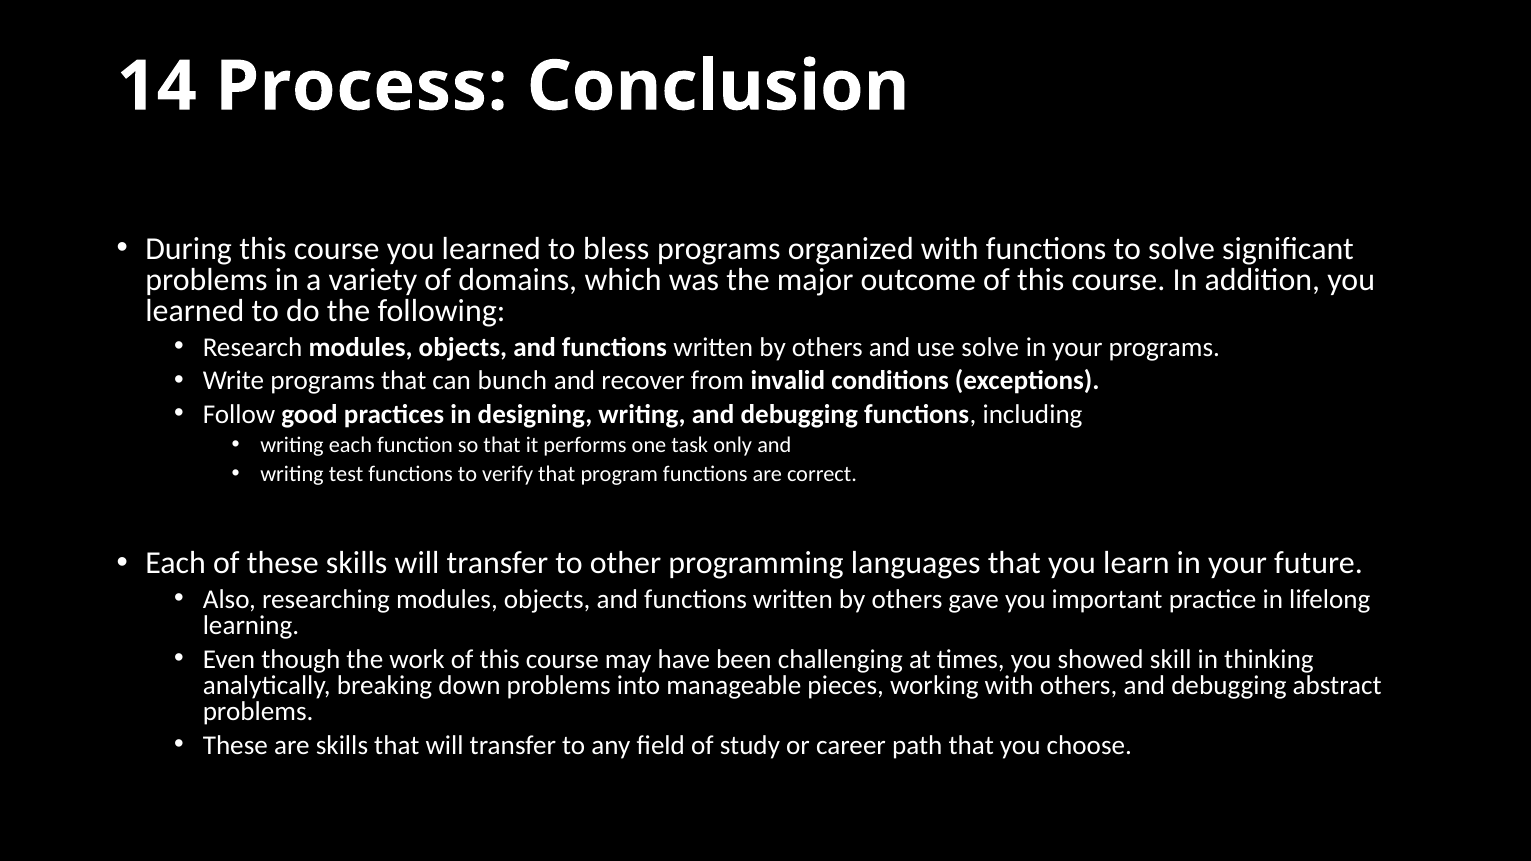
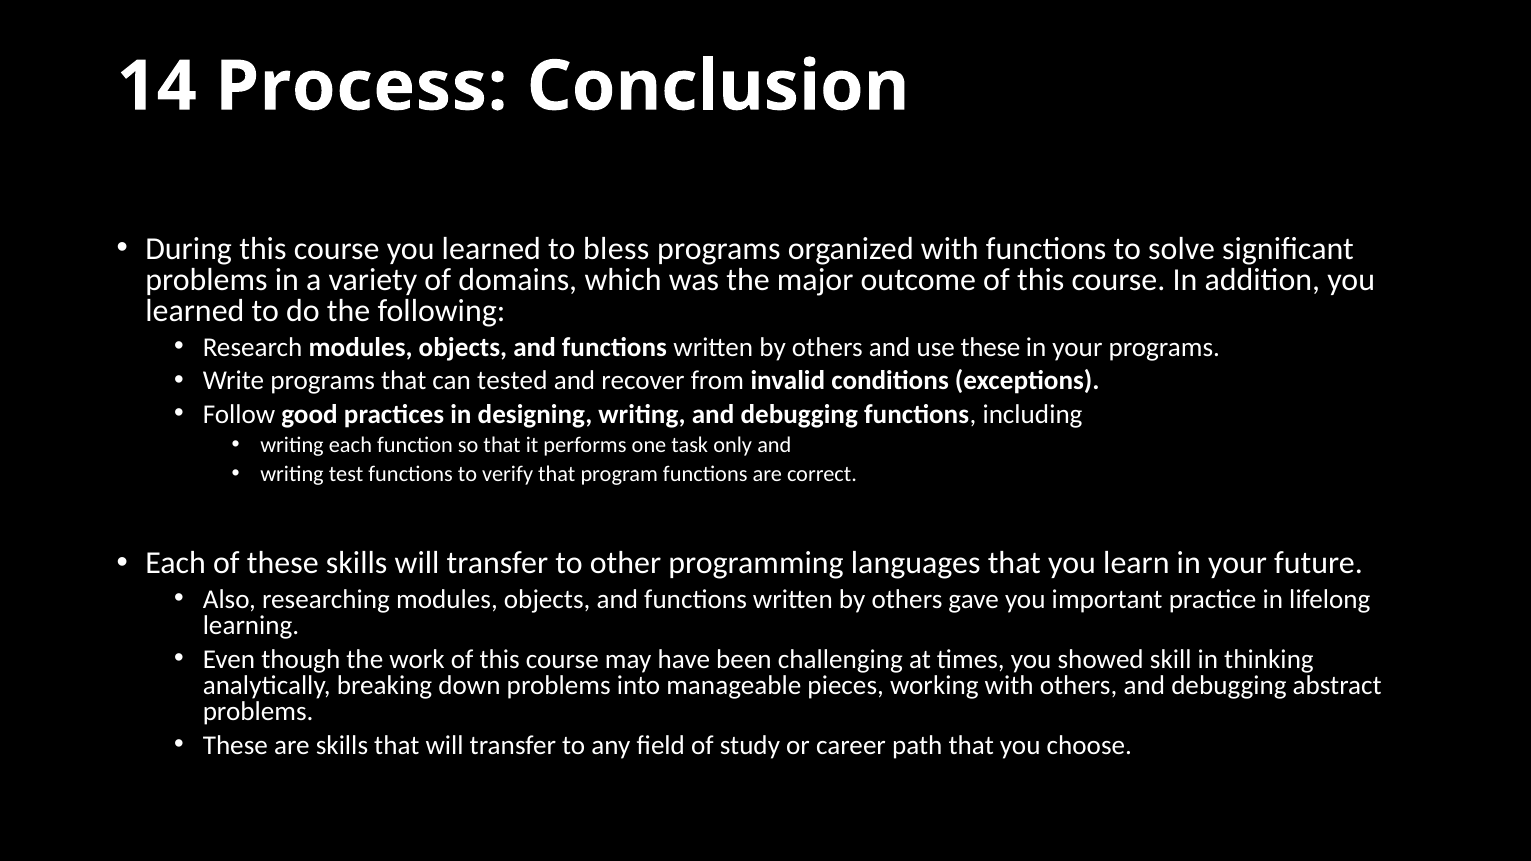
use solve: solve -> these
bunch: bunch -> tested
